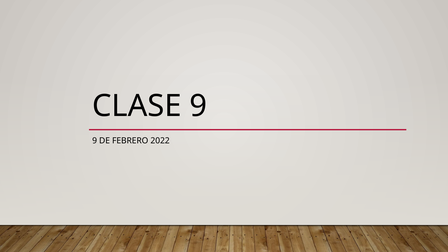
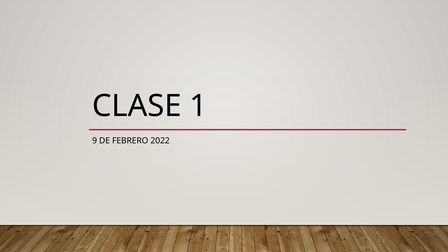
CLASE 9: 9 -> 1
